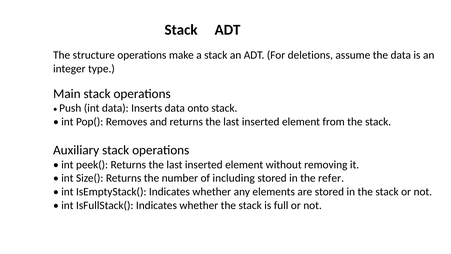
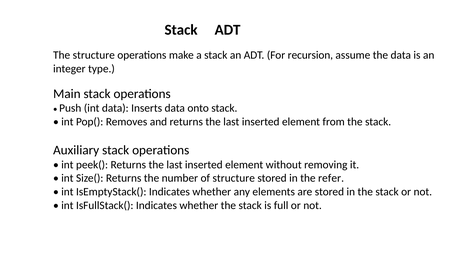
deletions: deletions -> recursion
of including: including -> structure
